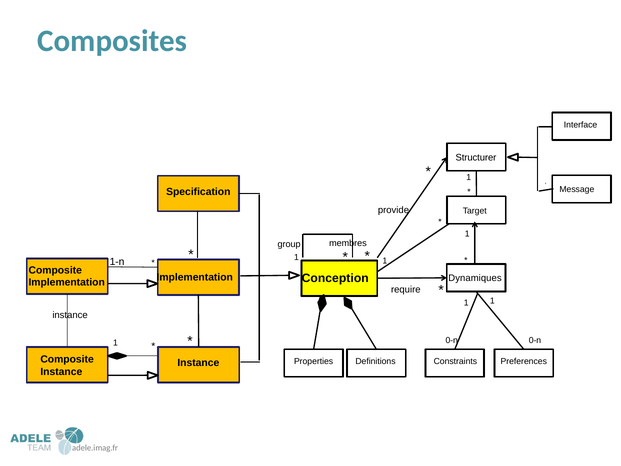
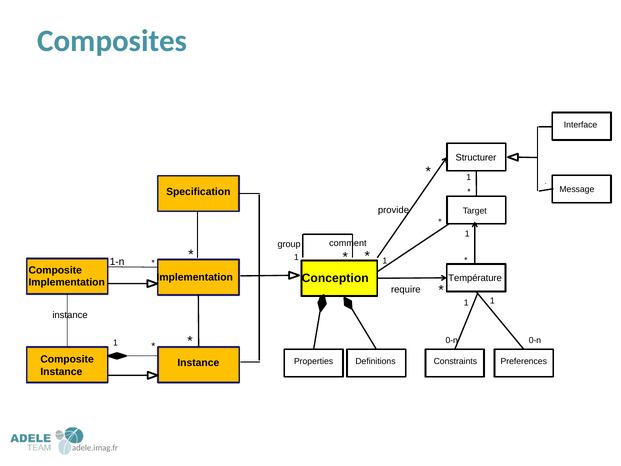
membres: membres -> comment
Dynamiques: Dynamiques -> Température
